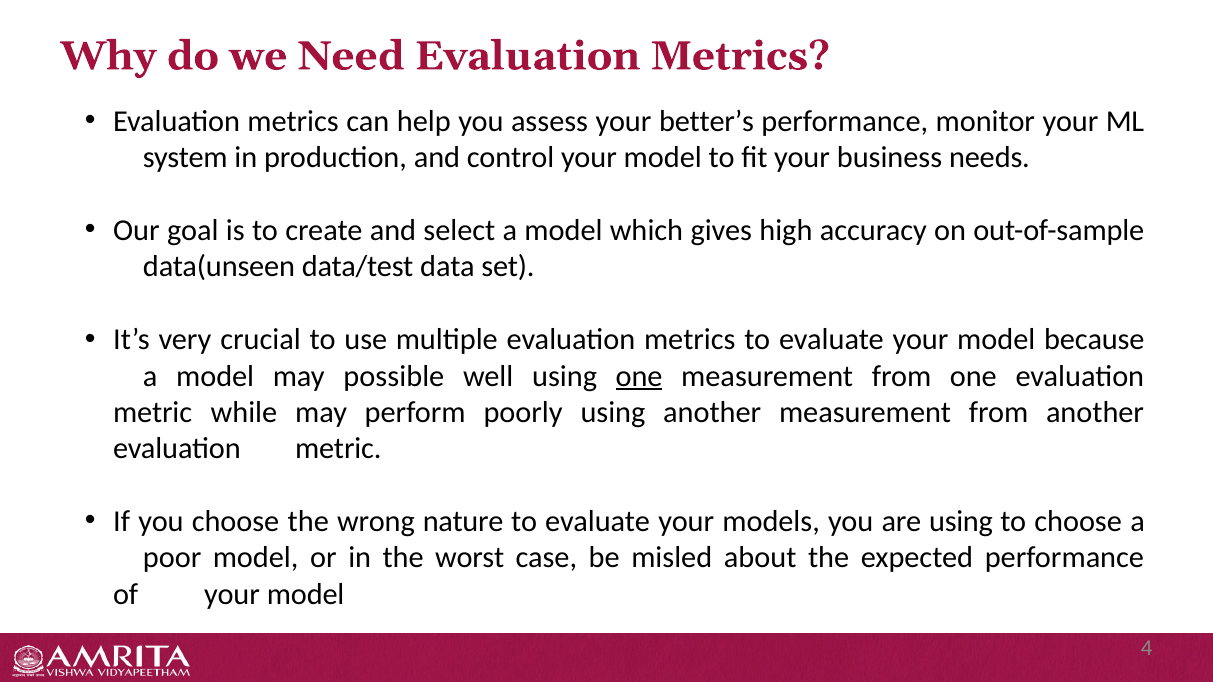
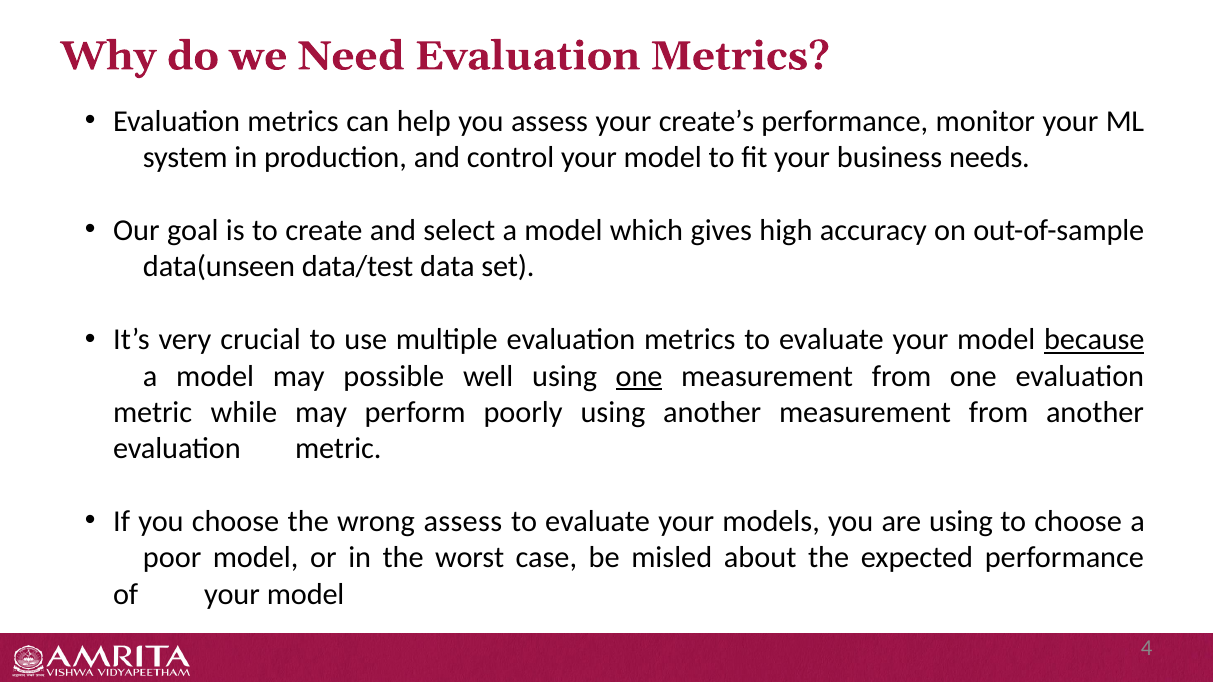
better’s: better’s -> create’s
because underline: none -> present
wrong nature: nature -> assess
